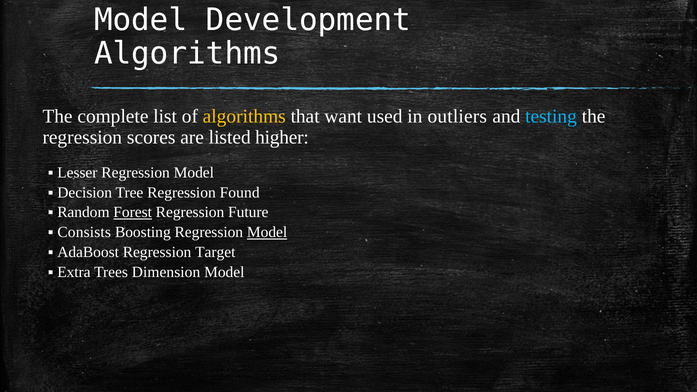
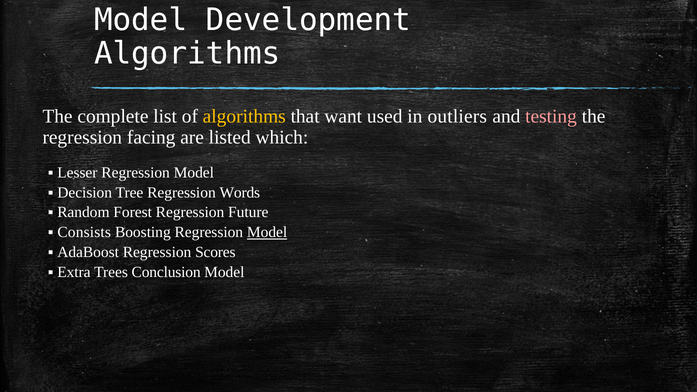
testing colour: light blue -> pink
scores: scores -> facing
higher: higher -> which
Found: Found -> Words
Forest underline: present -> none
Target: Target -> Scores
Dimension: Dimension -> Conclusion
